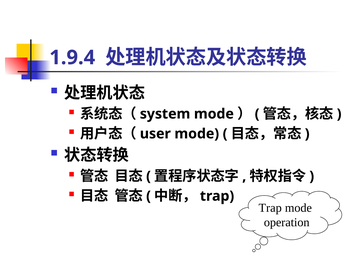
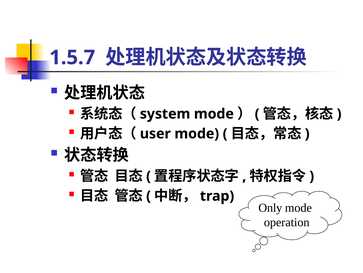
1.9.4: 1.9.4 -> 1.5.7
Trap at (270, 207): Trap -> Only
